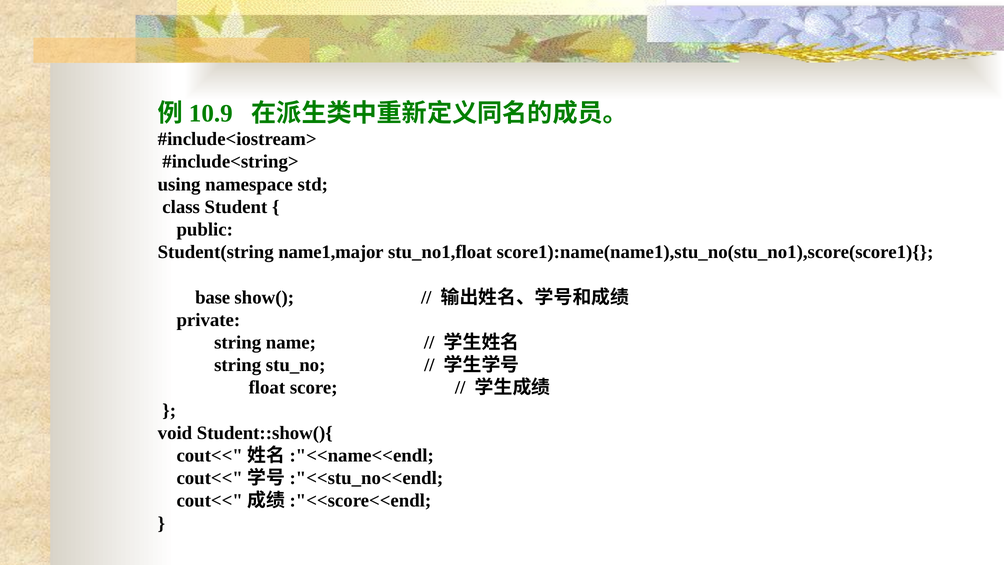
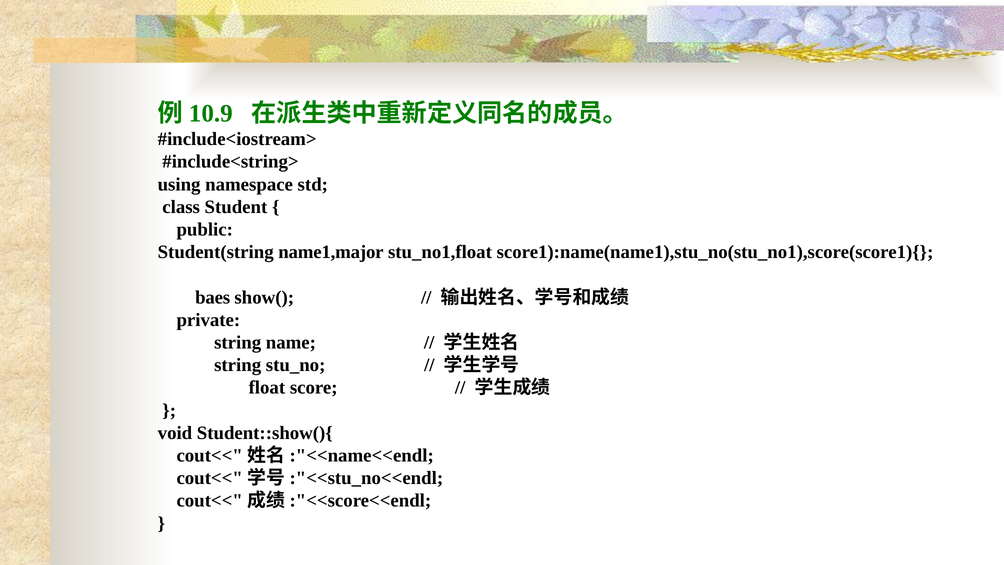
base: base -> baes
